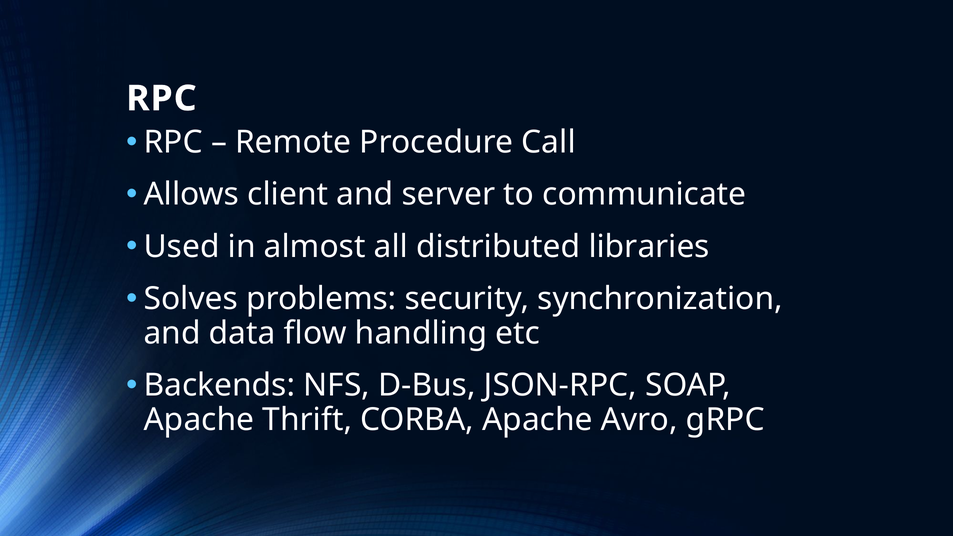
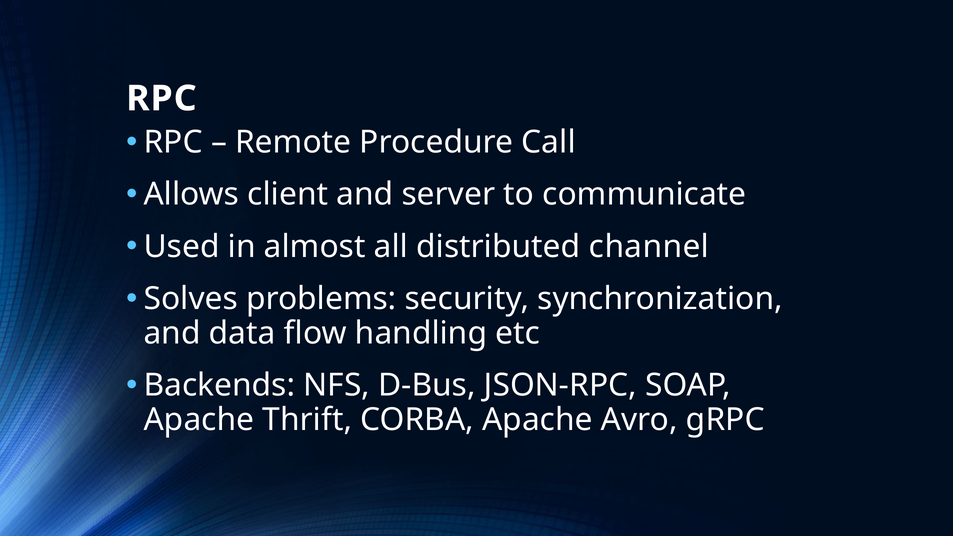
libraries: libraries -> channel
